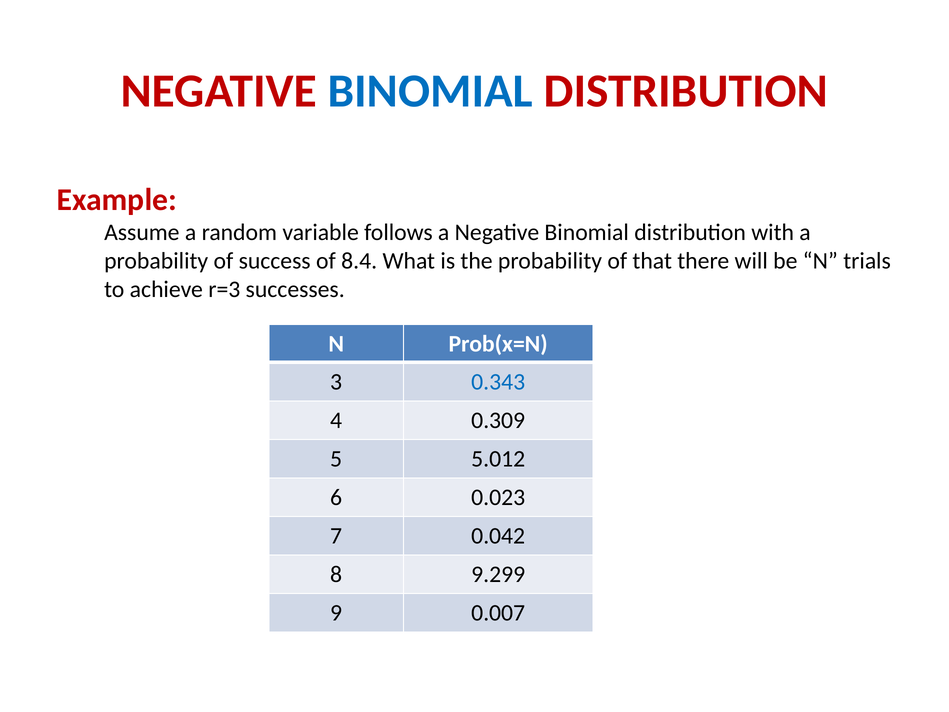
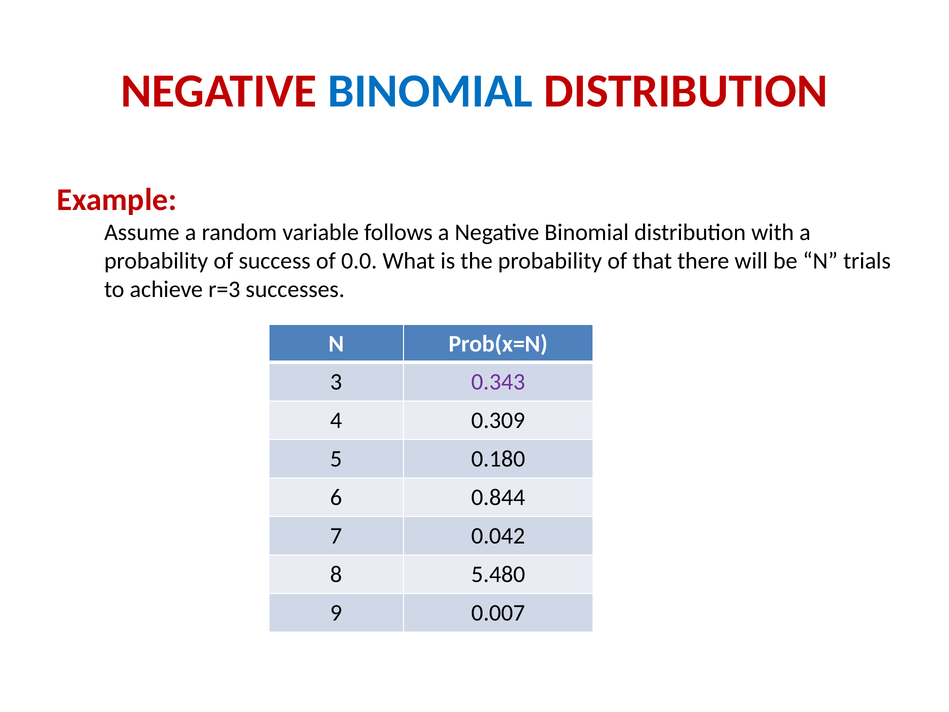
8.4: 8.4 -> 0.0
0.343 colour: blue -> purple
5.012: 5.012 -> 0.180
0.023: 0.023 -> 0.844
9.299: 9.299 -> 5.480
